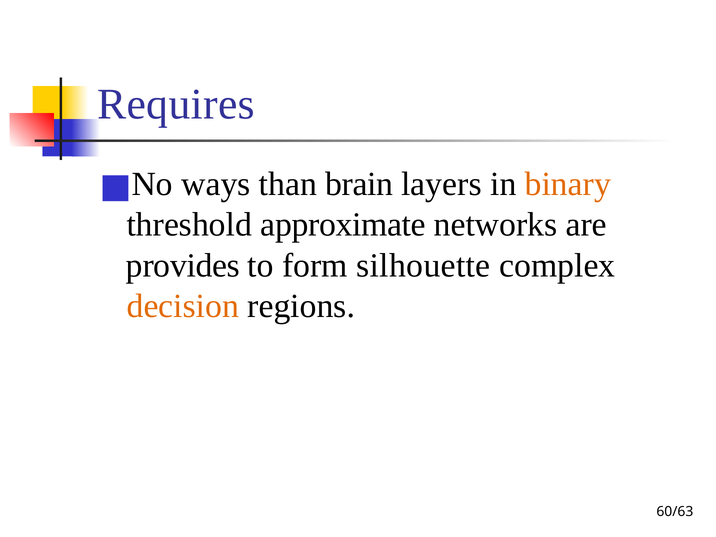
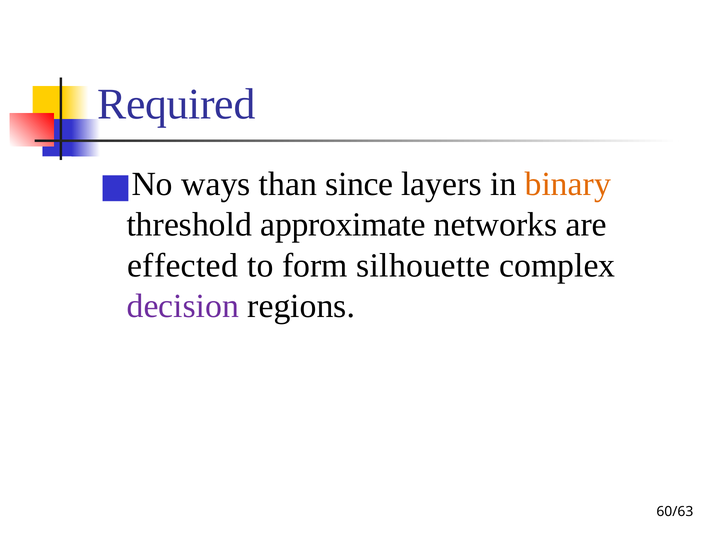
Requires: Requires -> Required
brain: brain -> since
provides: provides -> effected
decision colour: orange -> purple
